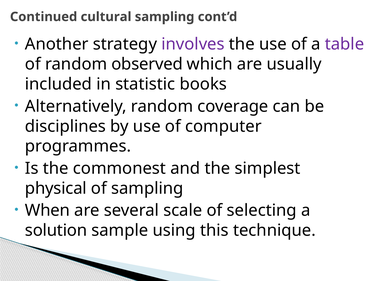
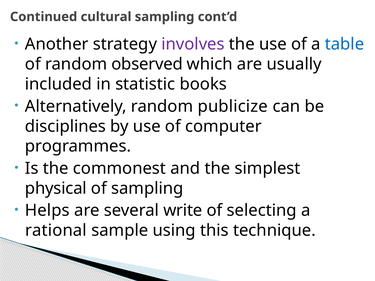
table colour: purple -> blue
coverage: coverage -> publicize
When: When -> Helps
scale: scale -> write
solution: solution -> rational
